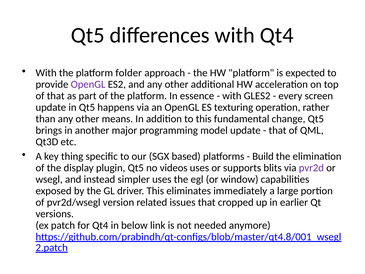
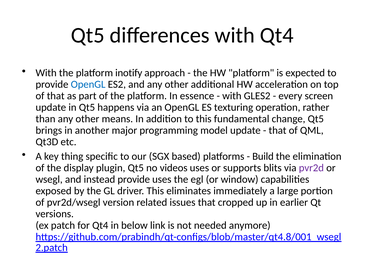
folder: folder -> inotify
OpenGL at (88, 84) colour: purple -> blue
instead simpler: simpler -> provide
